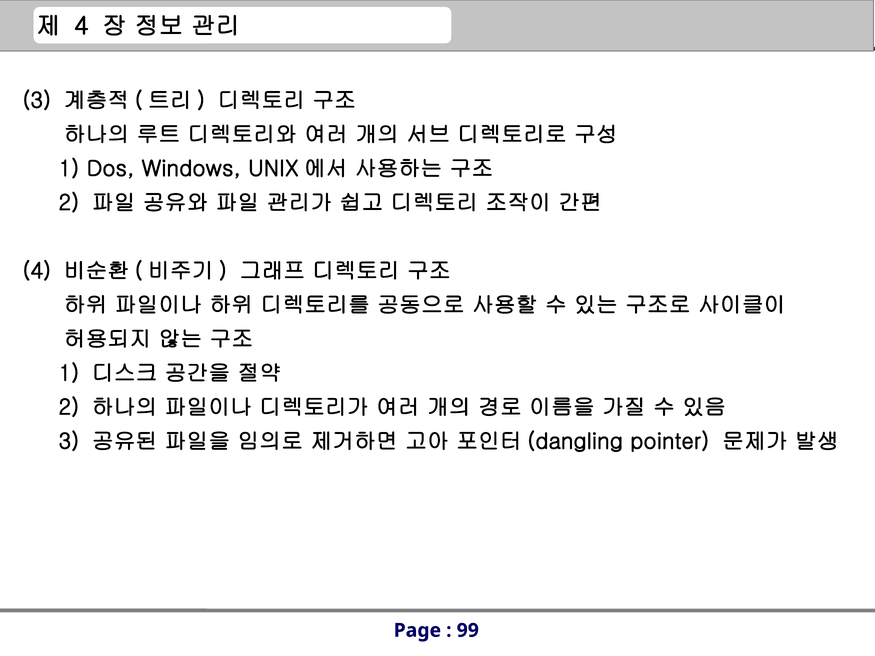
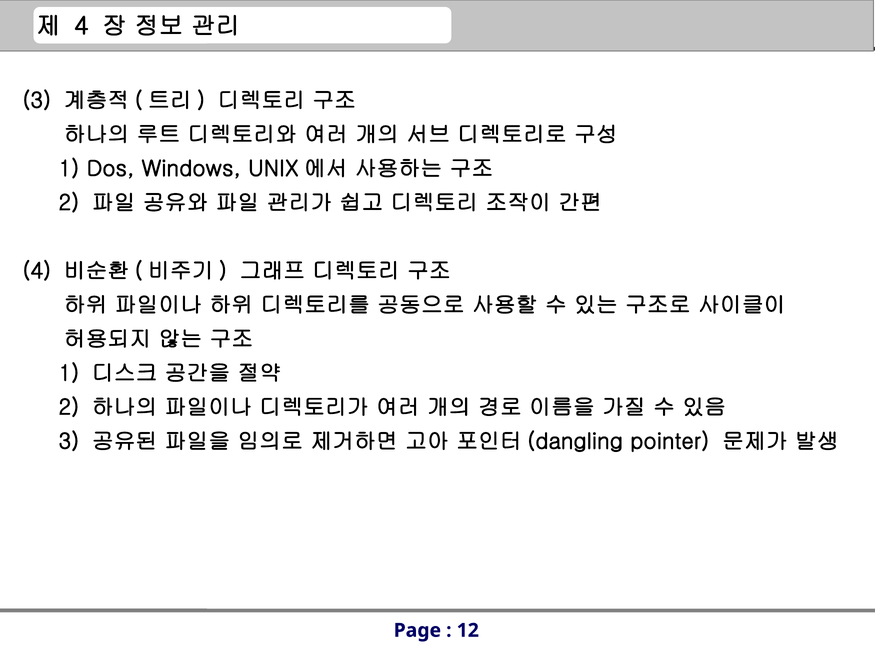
99: 99 -> 12
